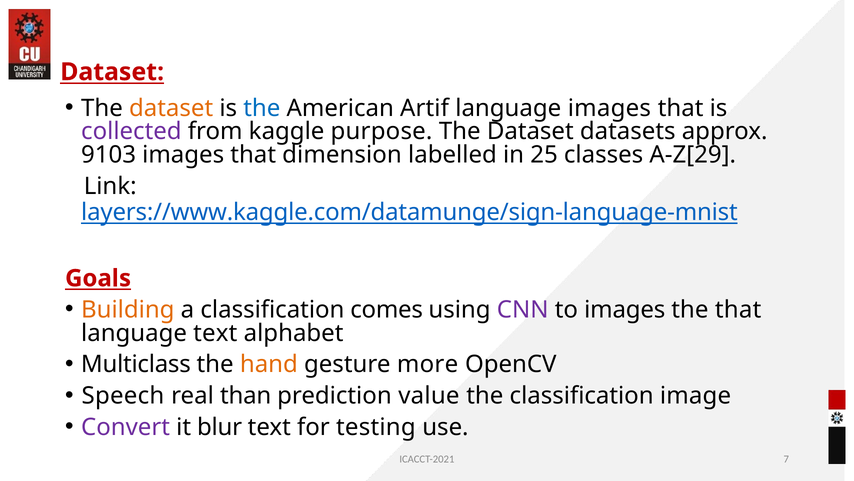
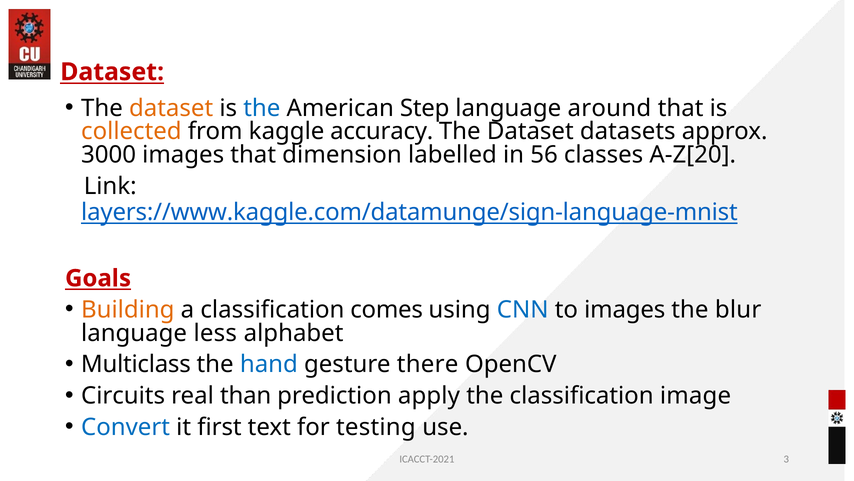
Artif: Artif -> Step
language images: images -> around
collected colour: purple -> orange
purpose: purpose -> accuracy
9103: 9103 -> 3000
25: 25 -> 56
A-Z[29: A-Z[29 -> A-Z[20
CNN colour: purple -> blue
the that: that -> blur
language text: text -> less
hand colour: orange -> blue
more: more -> there
Speech: Speech -> Circuits
value: value -> apply
Convert colour: purple -> blue
blur: blur -> first
7: 7 -> 3
